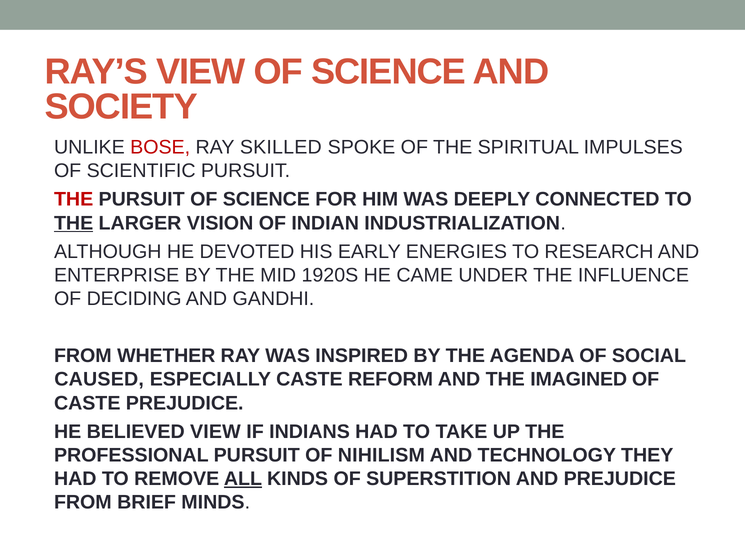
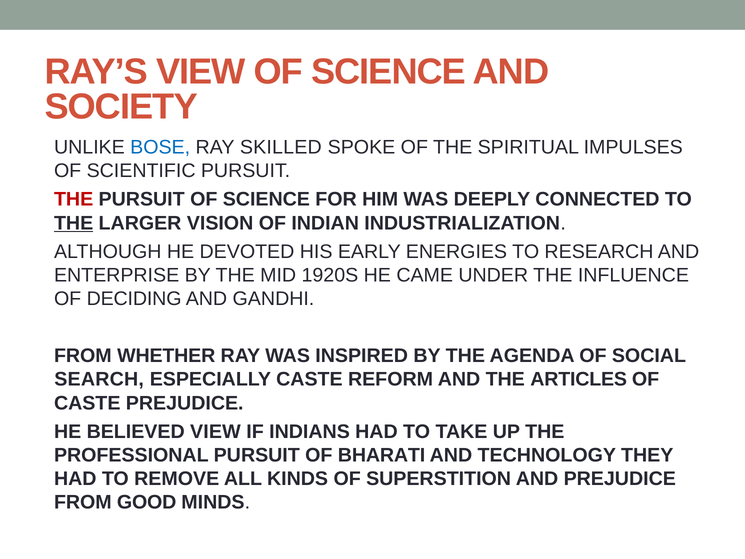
BOSE colour: red -> blue
CAUSED: CAUSED -> SEARCH
IMAGINED: IMAGINED -> ARTICLES
NIHILISM: NIHILISM -> BHARATI
ALL underline: present -> none
BRIEF: BRIEF -> GOOD
